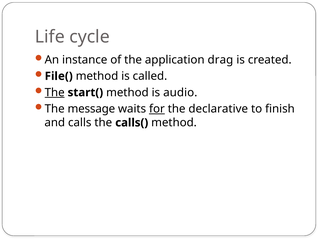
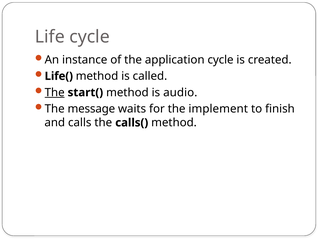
application drag: drag -> cycle
File(: File( -> Life(
for underline: present -> none
declarative: declarative -> implement
